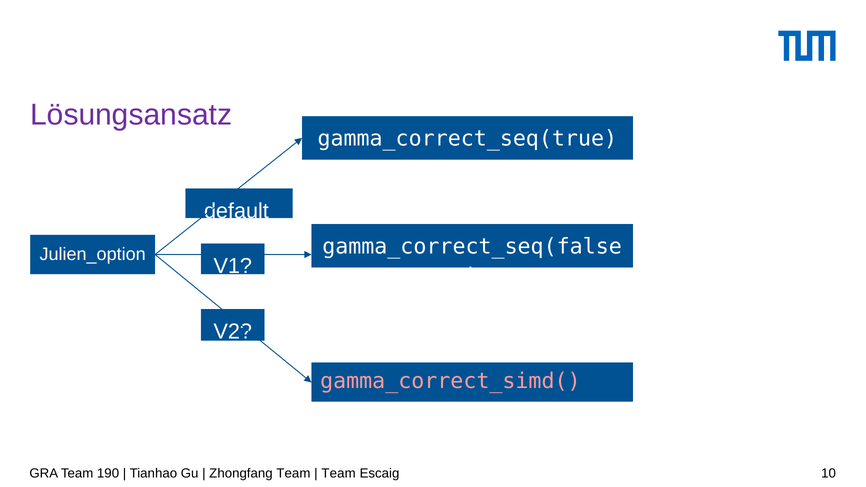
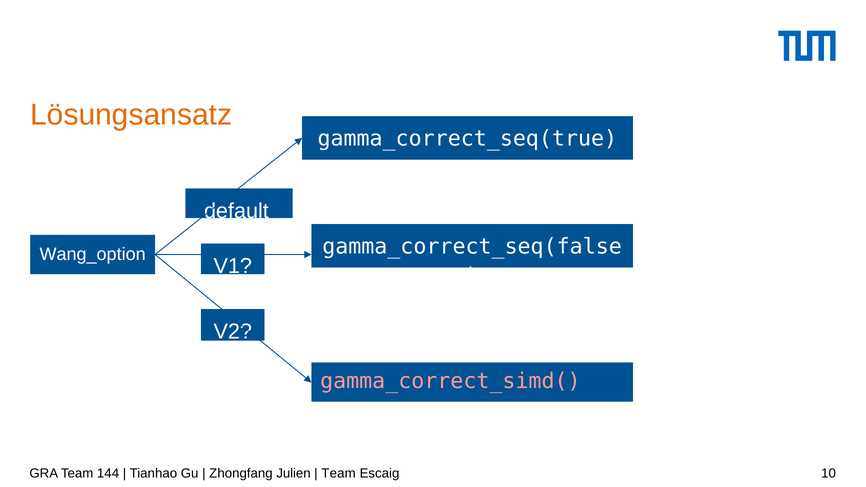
Lösungsansatz colour: purple -> orange
Julien_option: Julien_option -> Wang_option
190: 190 -> 144
Zhongfang Team: Team -> Julien
